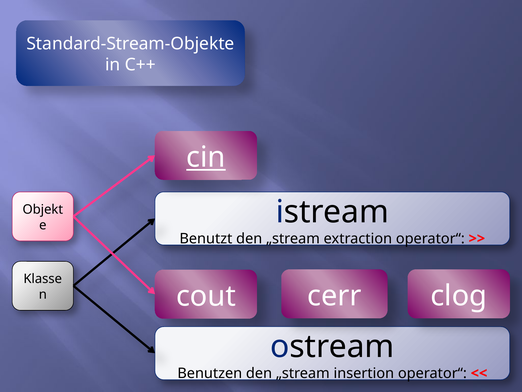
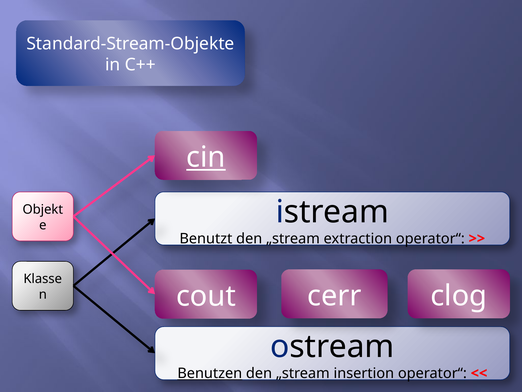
Benutzen underline: none -> present
